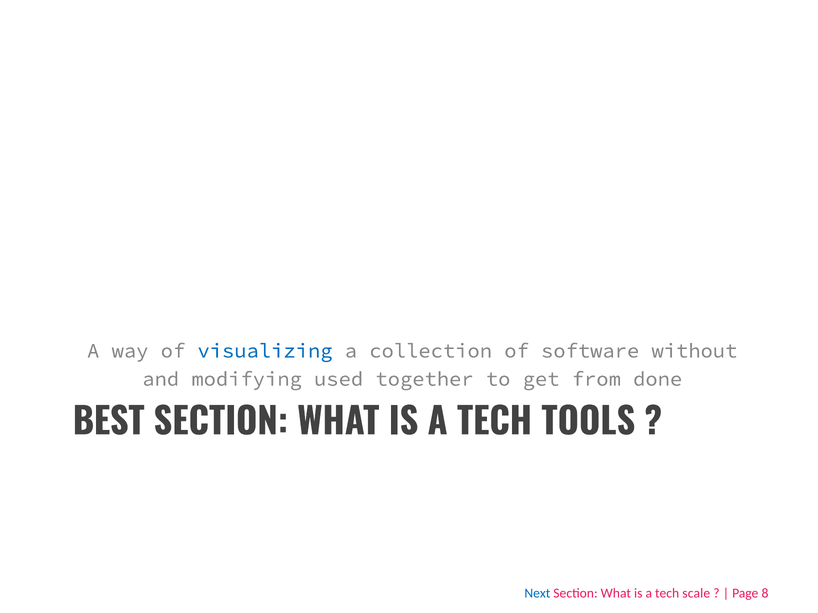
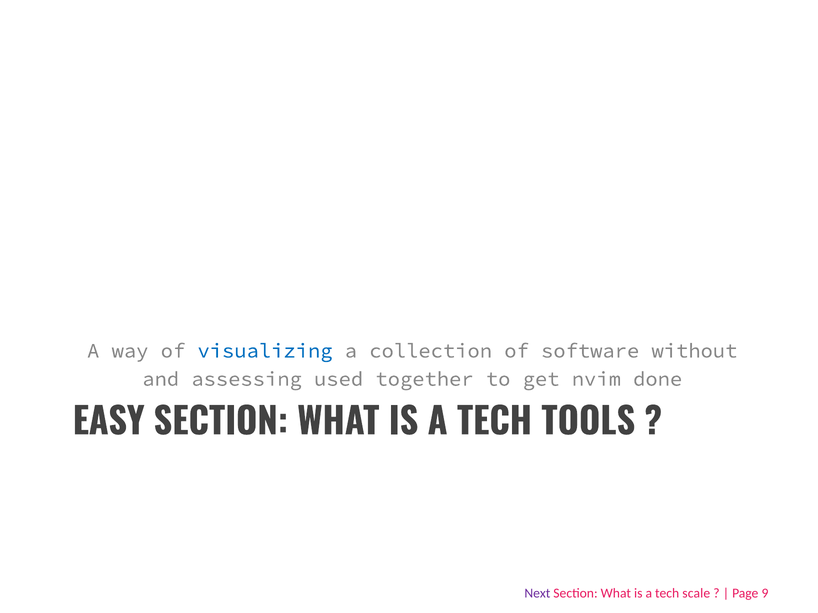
modifying: modifying -> assessing
from: from -> nvim
BEST: BEST -> EASY
Next colour: blue -> purple
8: 8 -> 9
